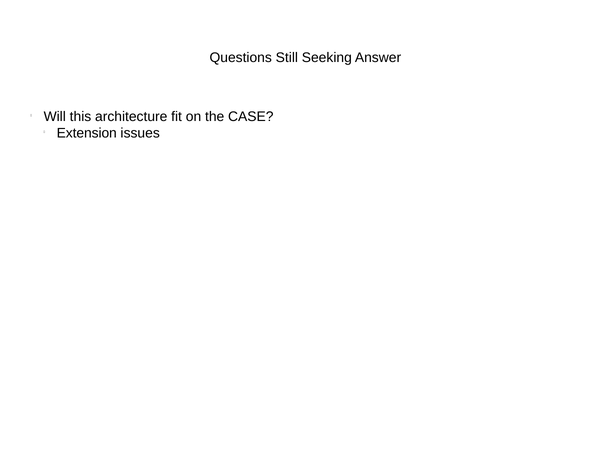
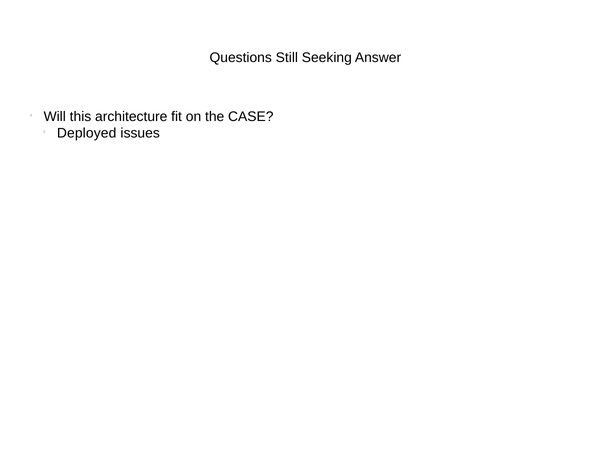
Extension: Extension -> Deployed
